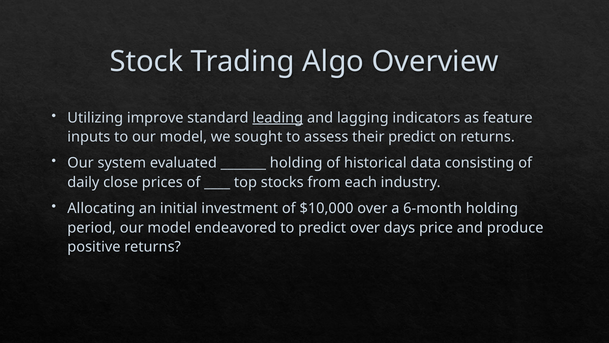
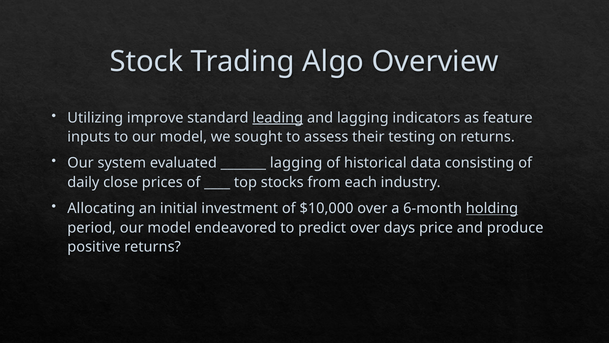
their predict: predict -> testing
holding at (296, 163): holding -> lagging
holding at (492, 208) underline: none -> present
